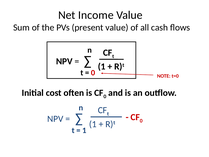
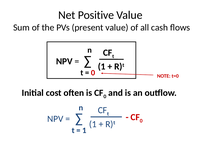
Income: Income -> Positive
